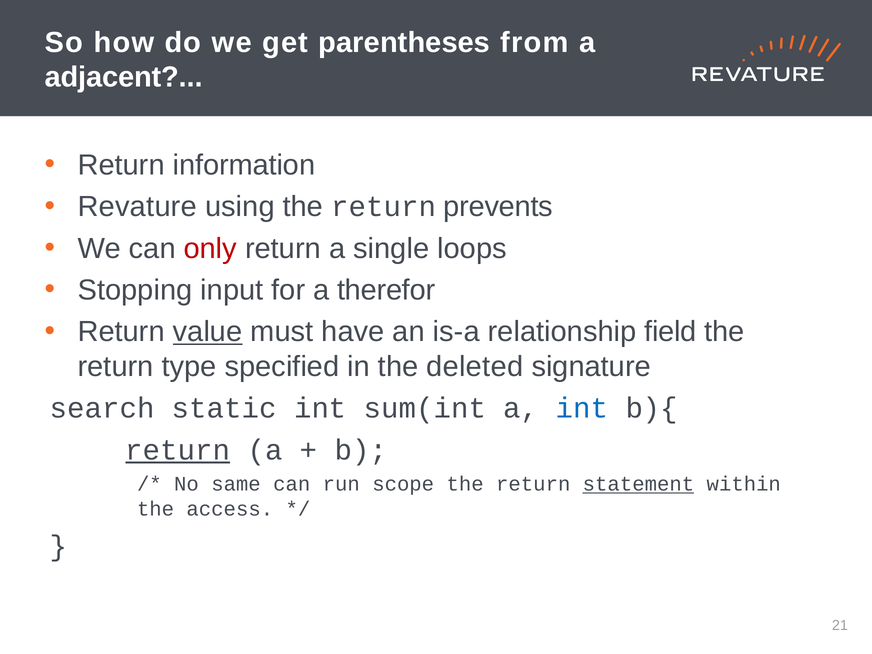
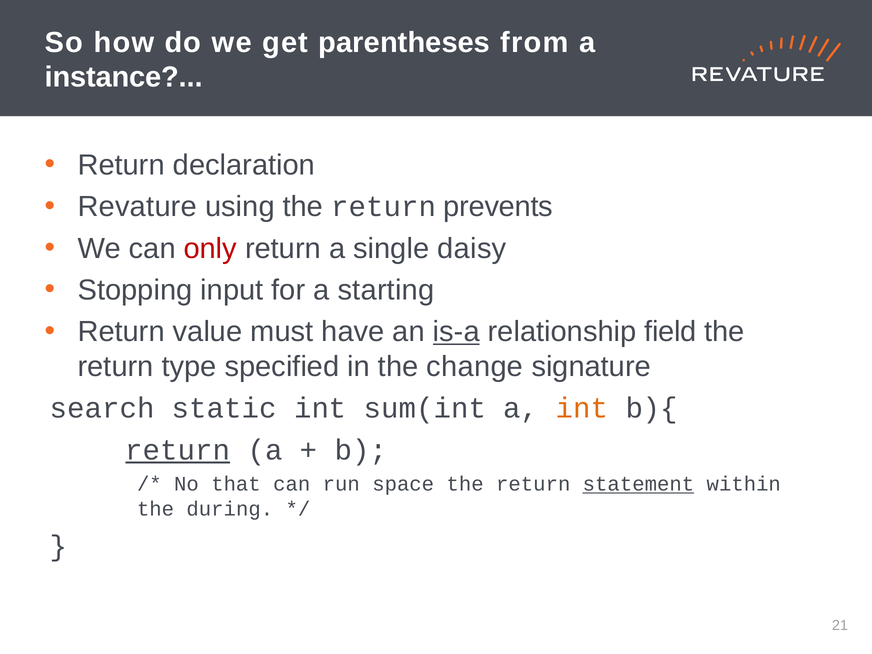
adjacent: adjacent -> instance
information: information -> declaration
loops: loops -> daisy
therefor: therefor -> starting
value underline: present -> none
is-a underline: none -> present
deleted: deleted -> change
int at (582, 408) colour: blue -> orange
same: same -> that
scope: scope -> space
access: access -> during
